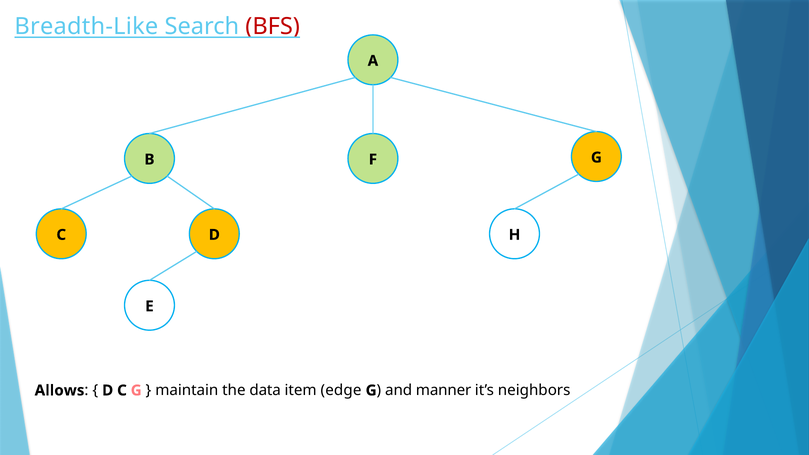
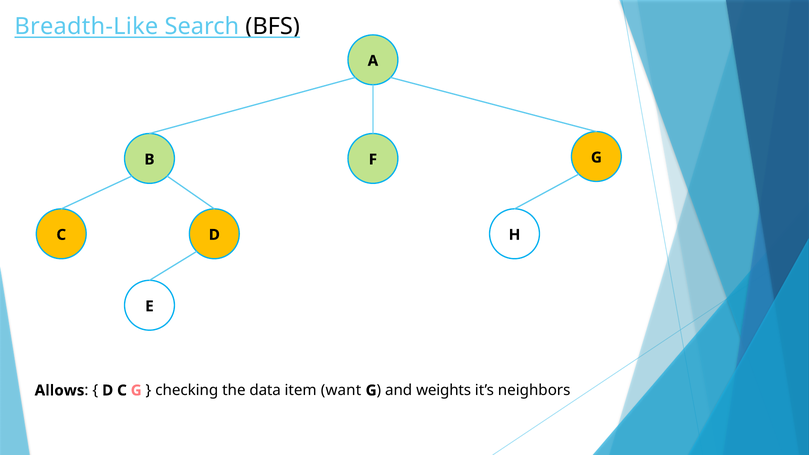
BFS colour: red -> black
maintain: maintain -> checking
edge: edge -> want
manner: manner -> weights
